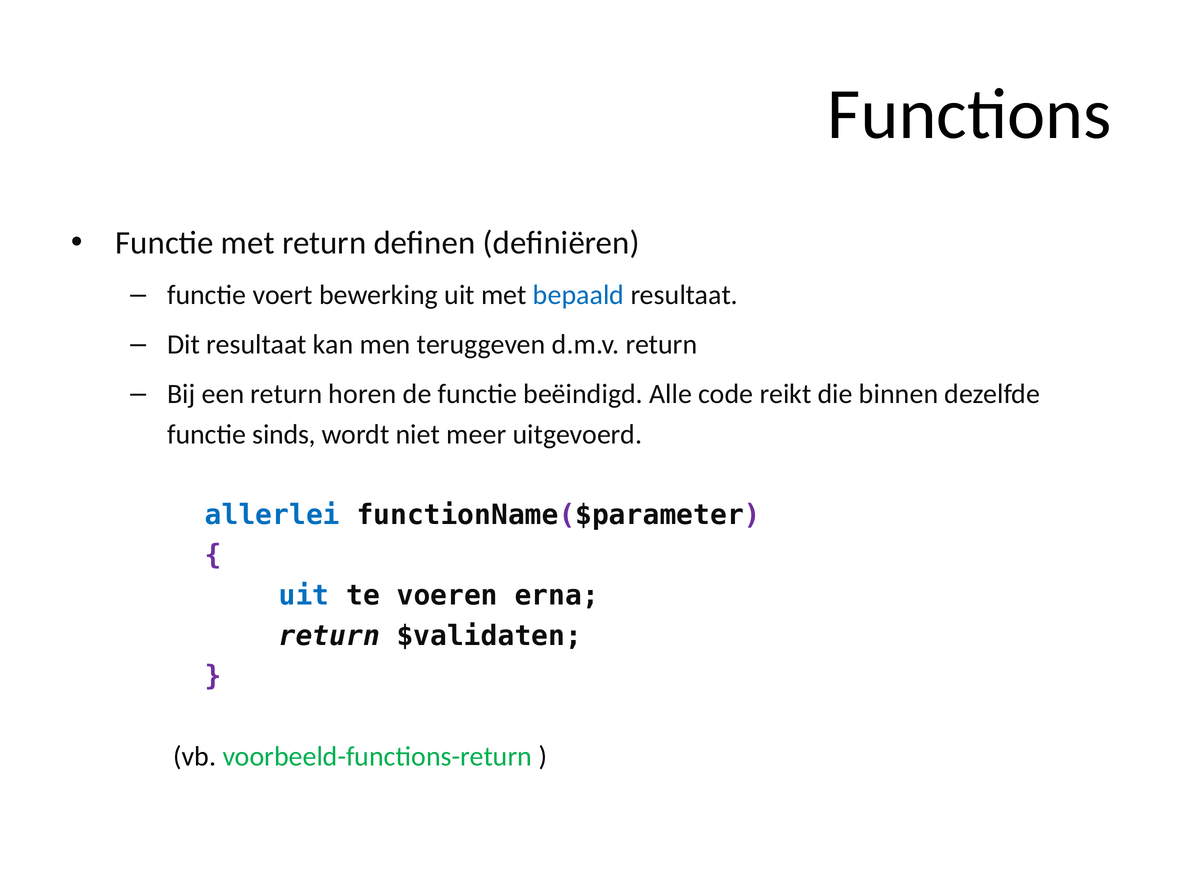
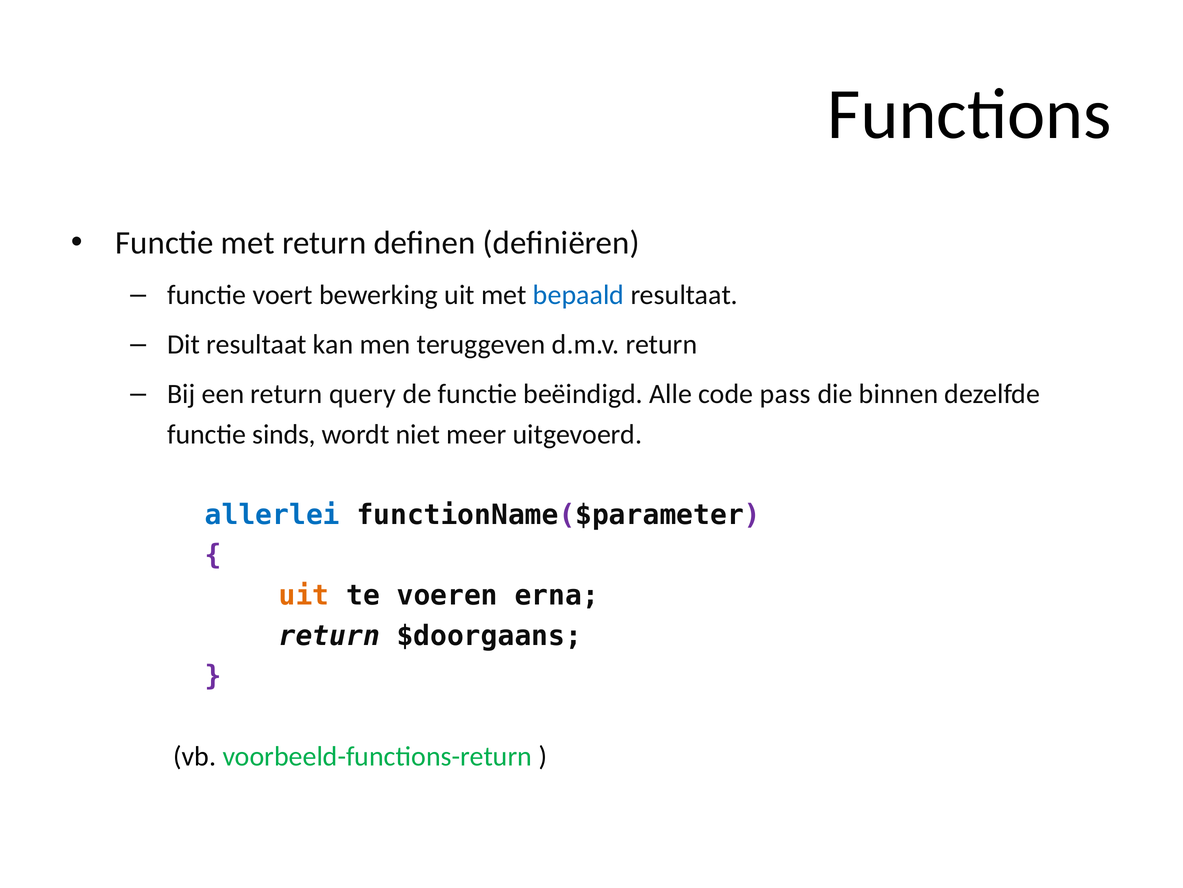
horen: horen -> query
reikt: reikt -> pass
uit at (304, 595) colour: blue -> orange
$validaten: $validaten -> $doorgaans
